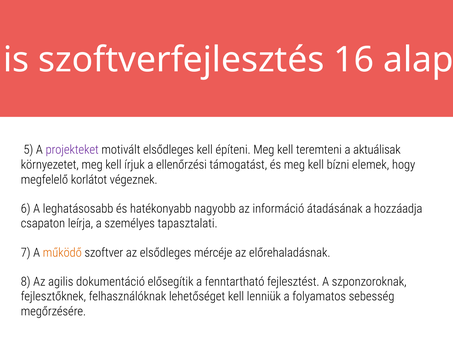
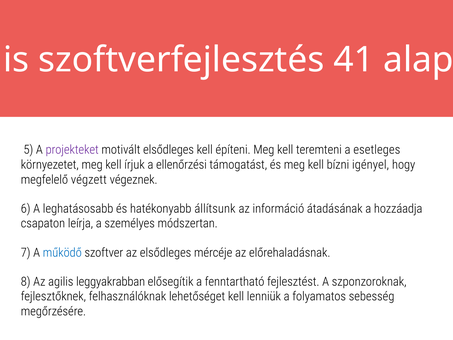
16: 16 -> 41
aktuálisak: aktuálisak -> esetleges
elemek: elemek -> igényel
korlátot: korlátot -> végzett
nagyobb: nagyobb -> állítsunk
tapasztalati: tapasztalati -> módszertan
működő colour: orange -> blue
dokumentáció: dokumentáció -> leggyakrabban
